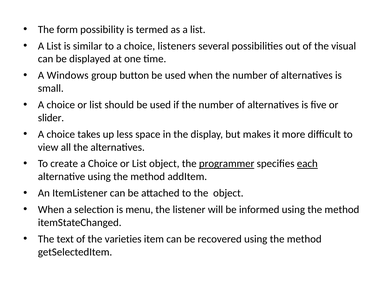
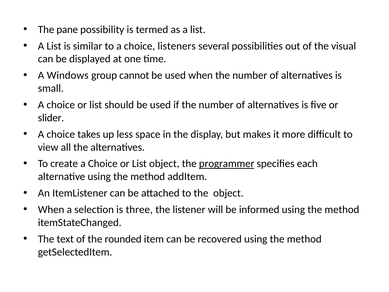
form: form -> pane
button: button -> cannot
each underline: present -> none
menu: menu -> three
varieties: varieties -> rounded
